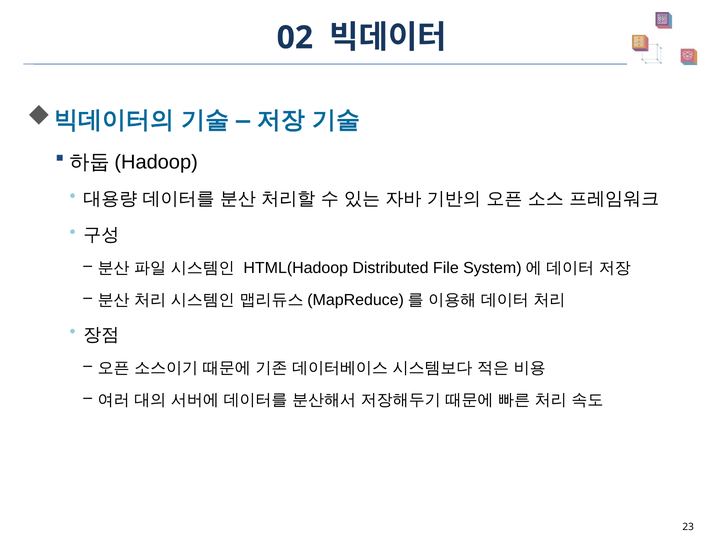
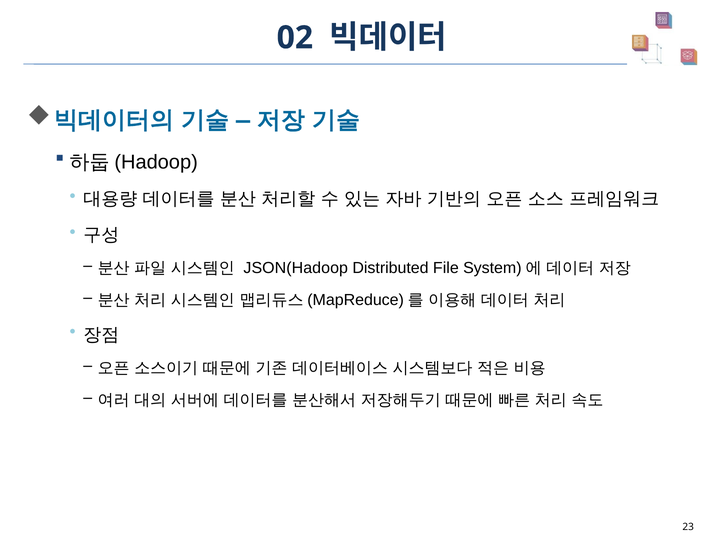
HTML(Hadoop: HTML(Hadoop -> JSON(Hadoop
